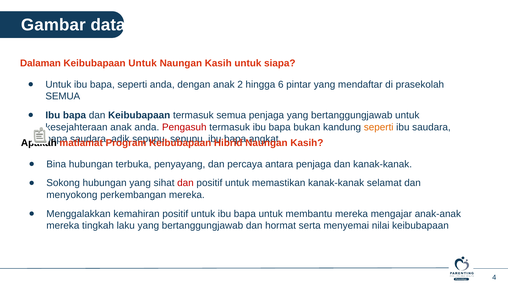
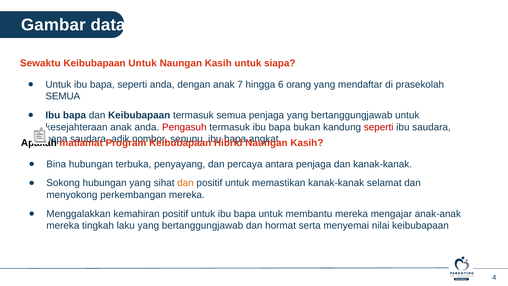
Dalaman: Dalaman -> Sewaktu
2: 2 -> 7
pintar: pintar -> orang
seperti at (379, 127) colour: orange -> red
sepupu at (150, 139): sepupu -> nombor
dan at (185, 183) colour: red -> orange
